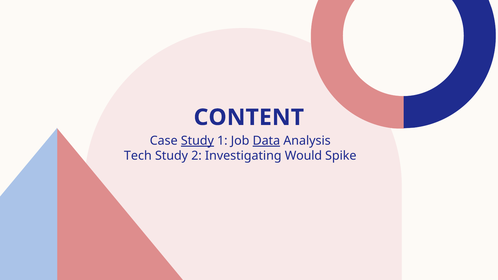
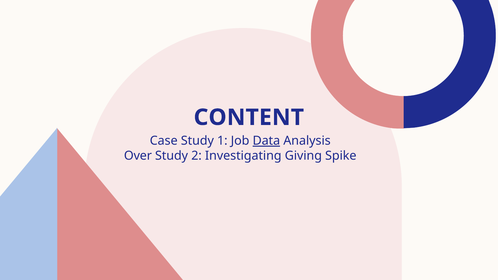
Study at (197, 141) underline: present -> none
Tech: Tech -> Over
Would: Would -> Giving
